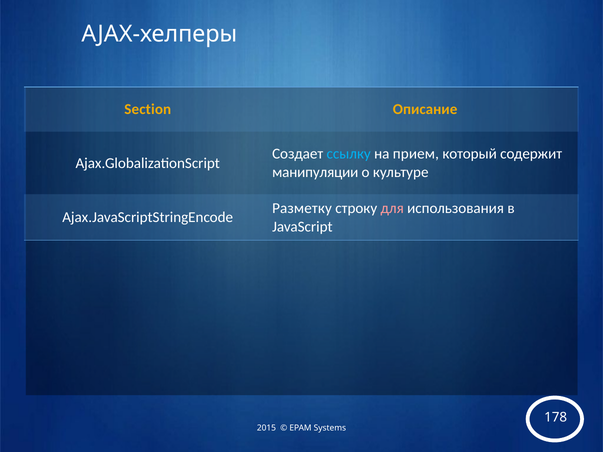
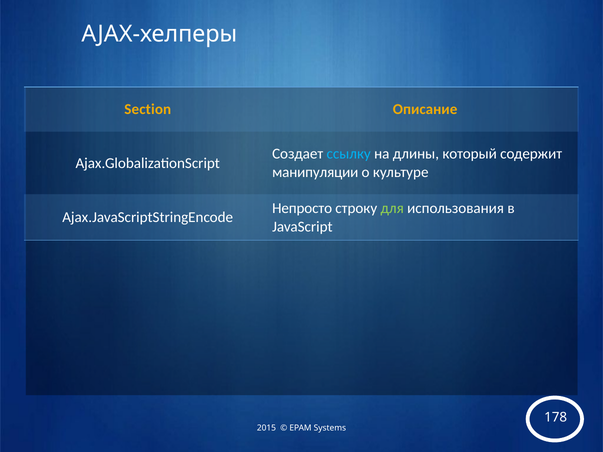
прием: прием -> длины
Разметку: Разметку -> Непросто
для colour: pink -> light green
